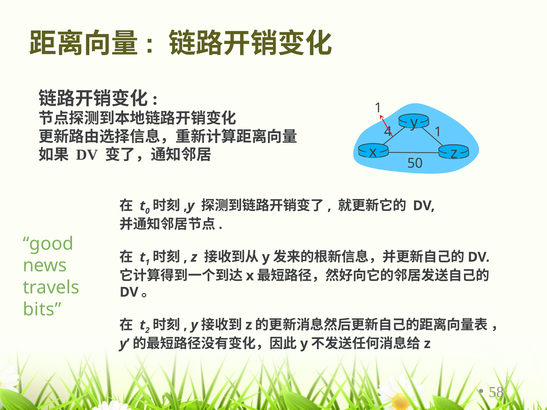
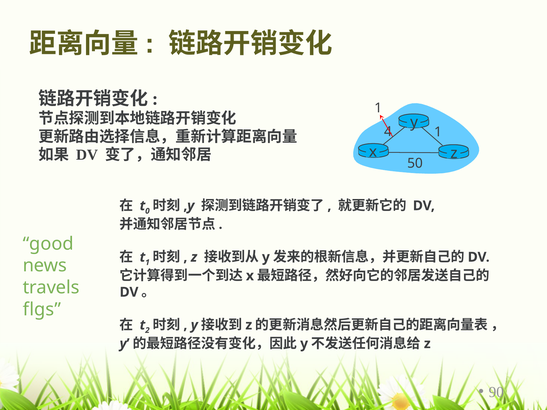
bits: bits -> flgs
58: 58 -> 90
